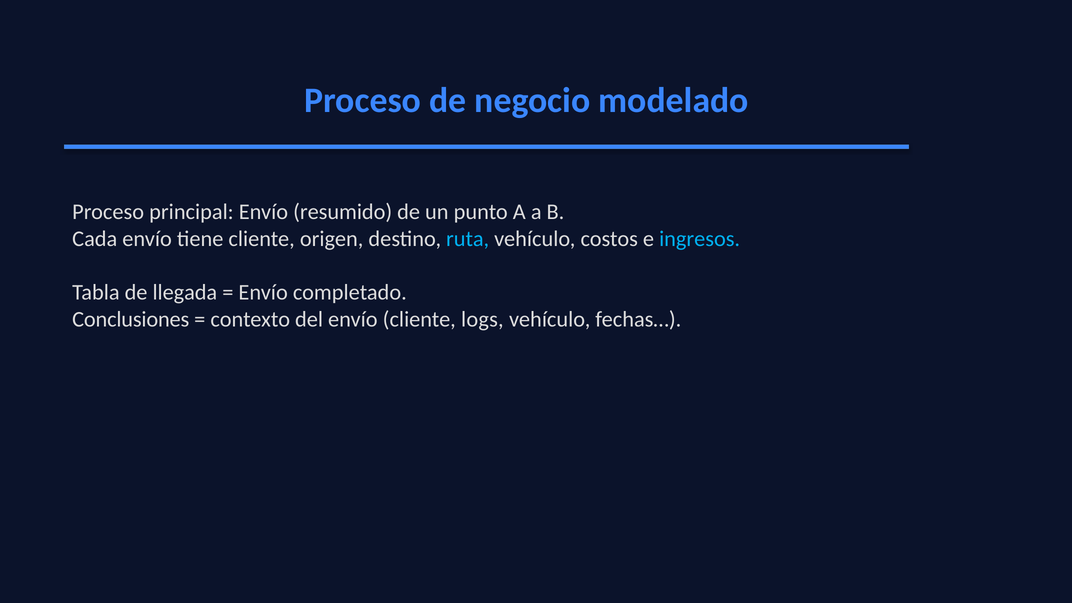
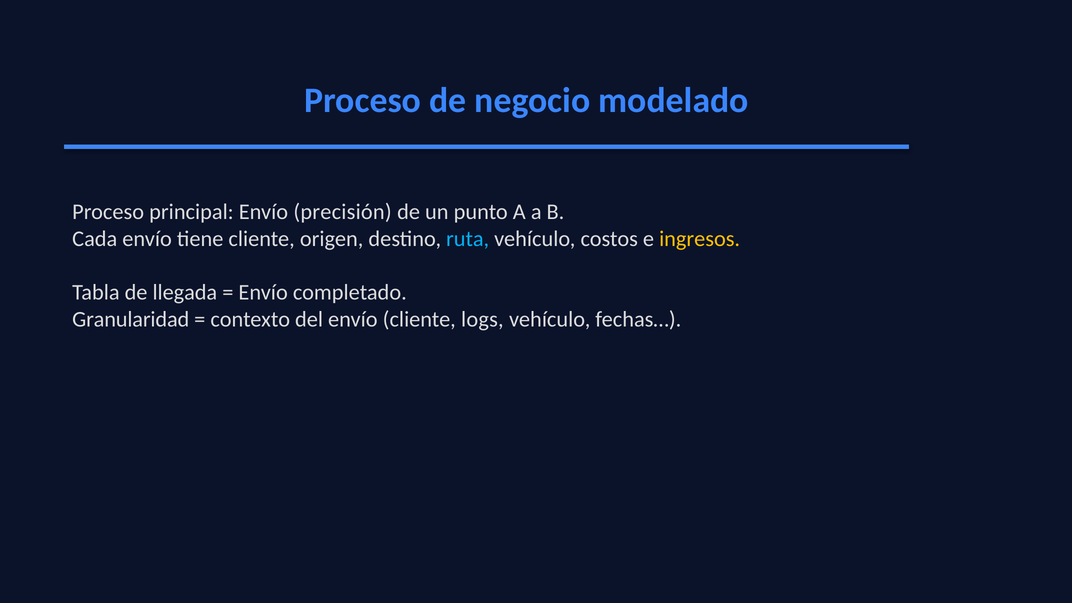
resumido: resumido -> precisión
ingresos colour: light blue -> yellow
Conclusiones: Conclusiones -> Granularidad
